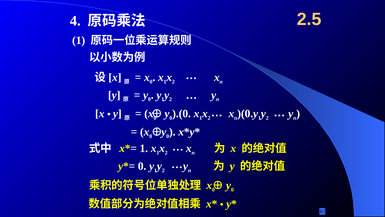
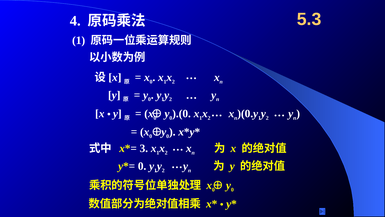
2.5: 2.5 -> 5.3
1 at (144, 148): 1 -> 3
